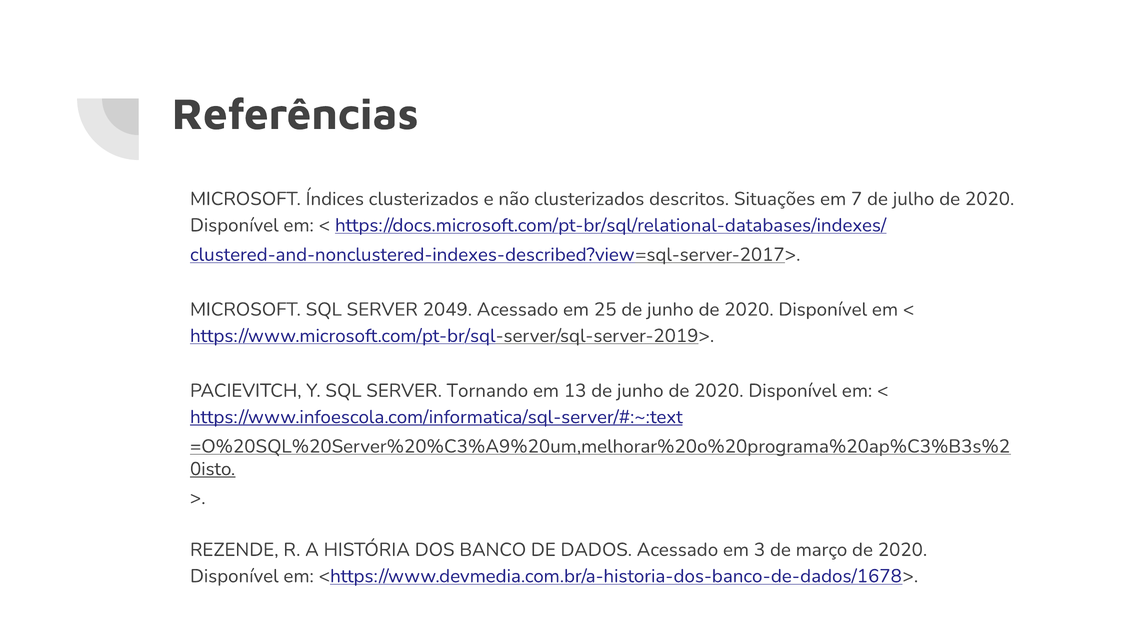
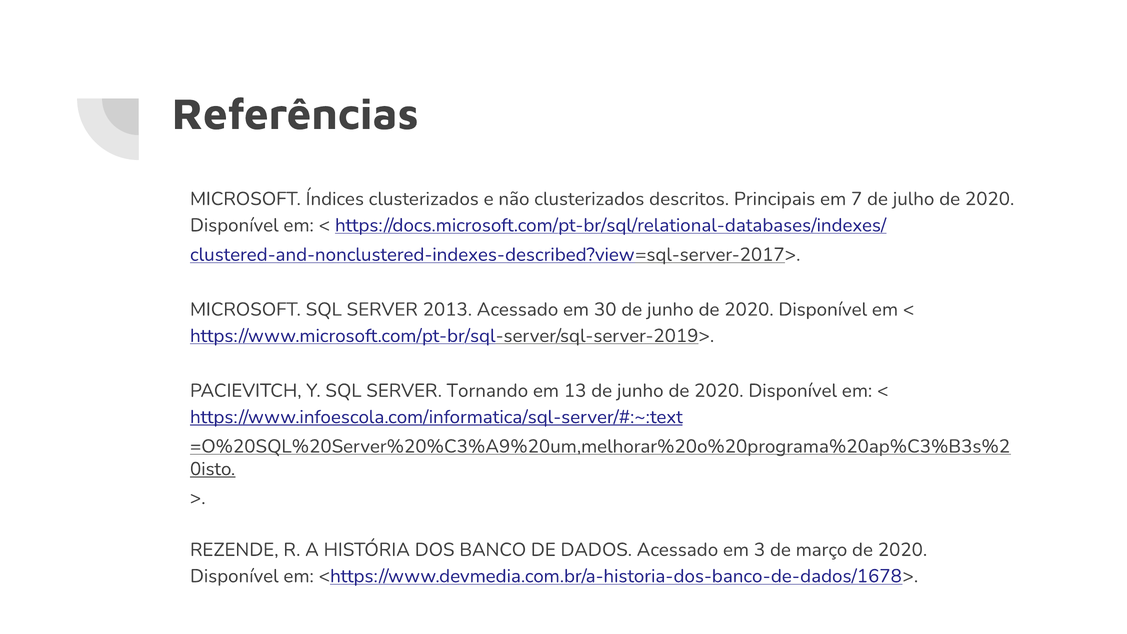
Situações: Situações -> Principais
2049: 2049 -> 2013
25: 25 -> 30
